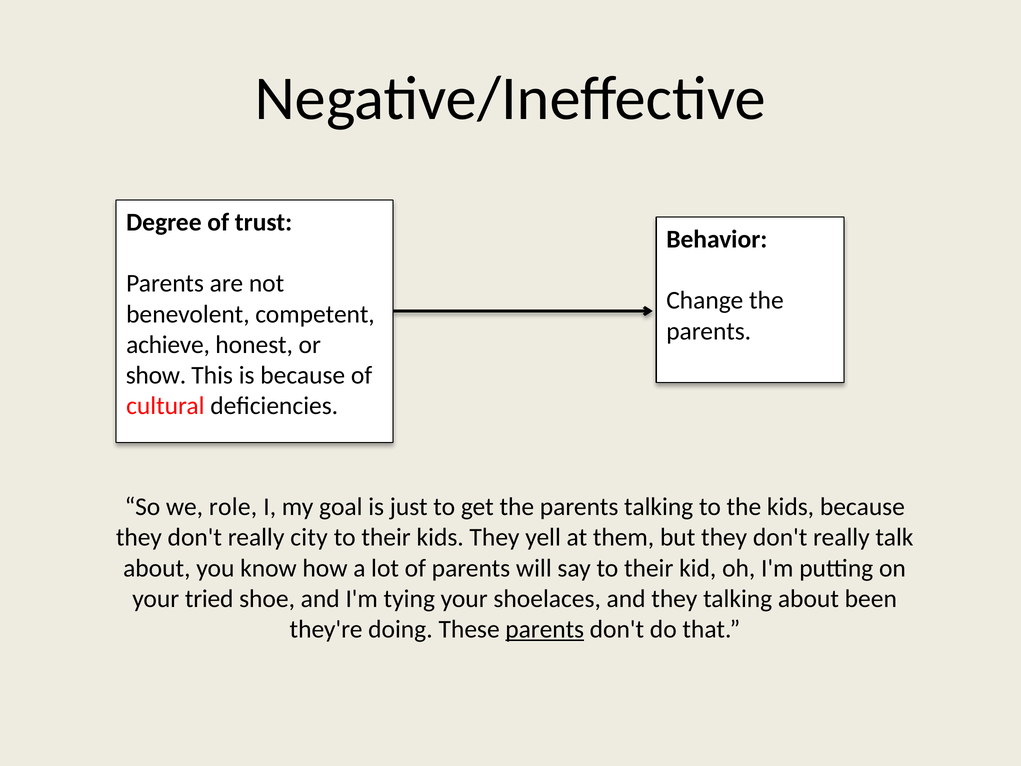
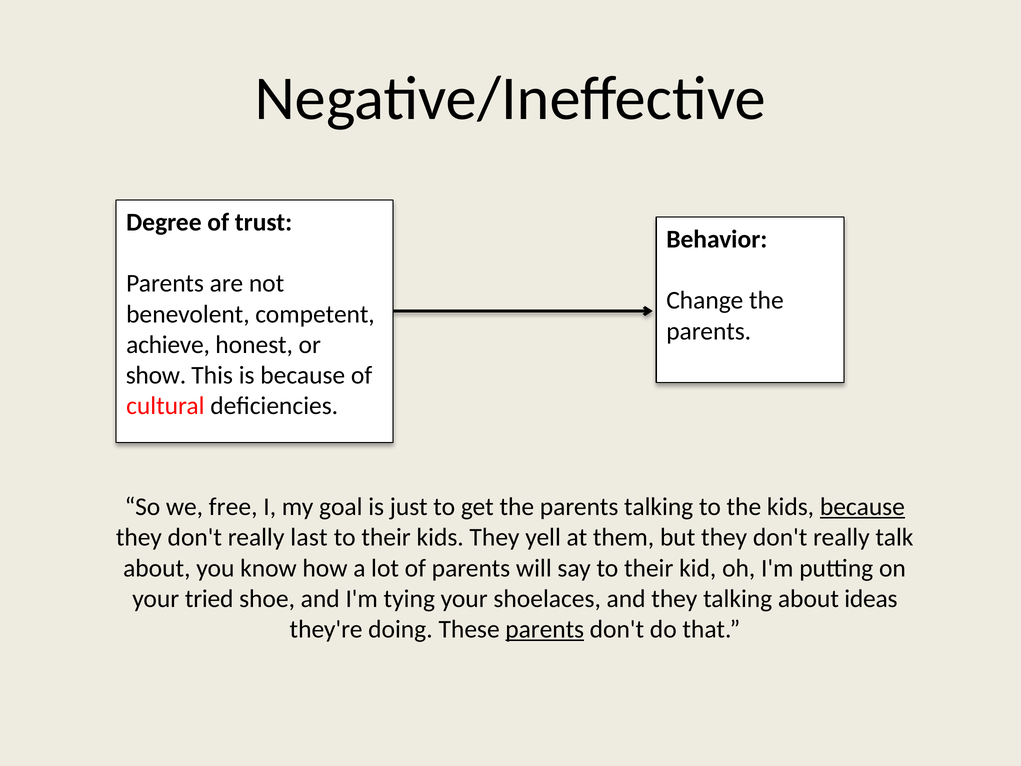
role: role -> free
because at (862, 507) underline: none -> present
city: city -> last
been: been -> ideas
